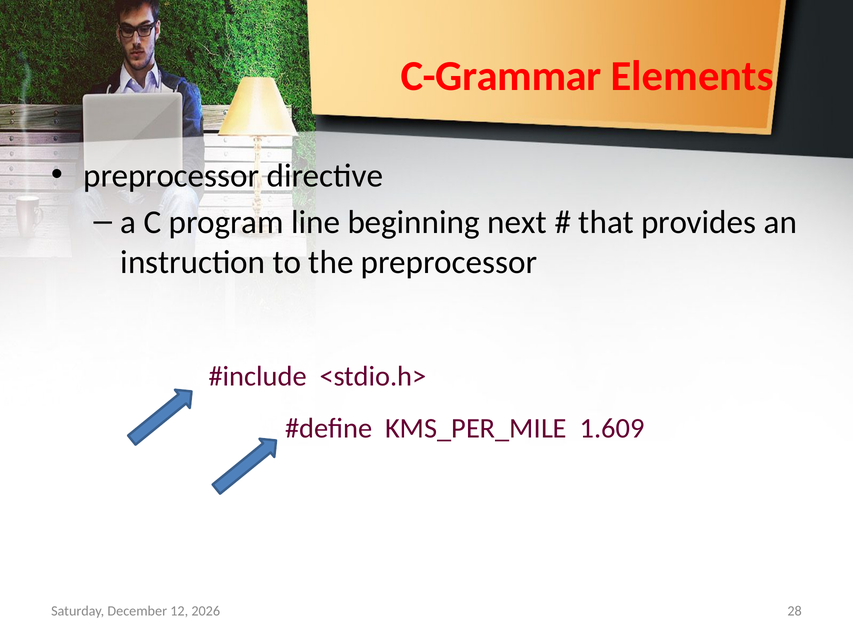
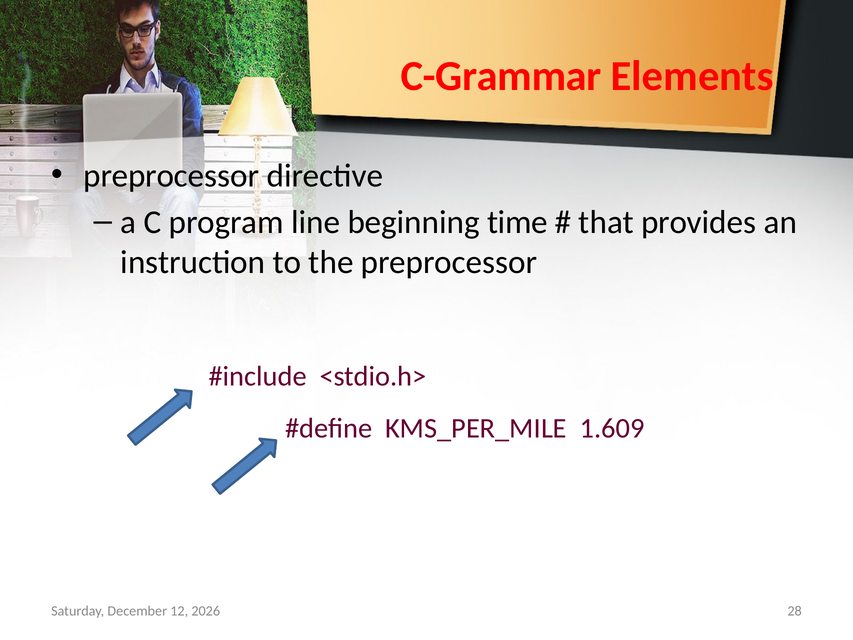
next: next -> time
